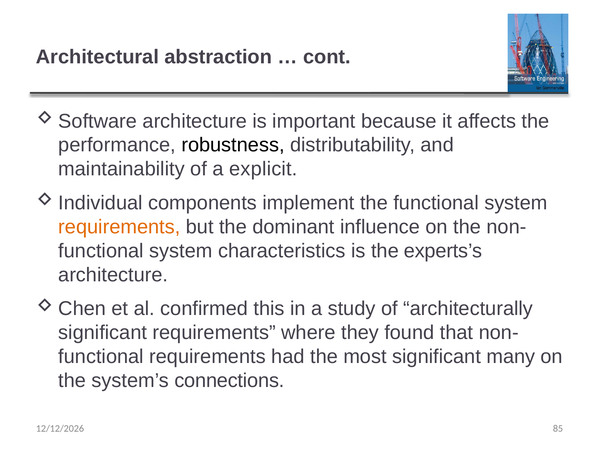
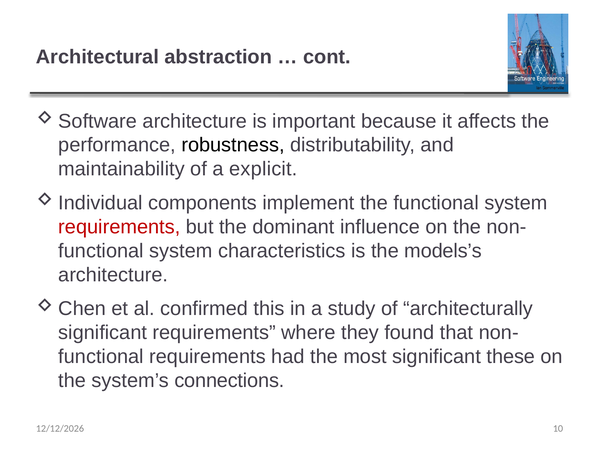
requirements at (119, 227) colour: orange -> red
experts’s: experts’s -> models’s
many: many -> these
85: 85 -> 10
